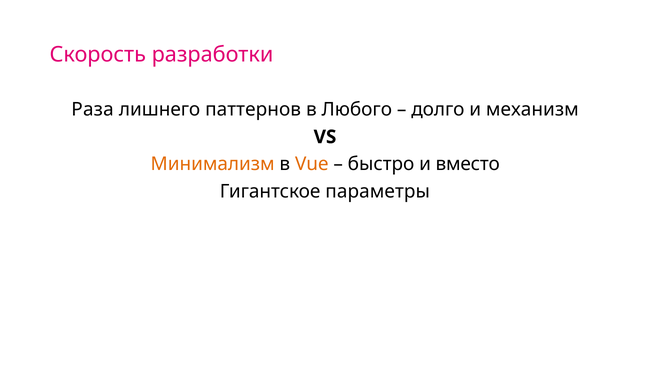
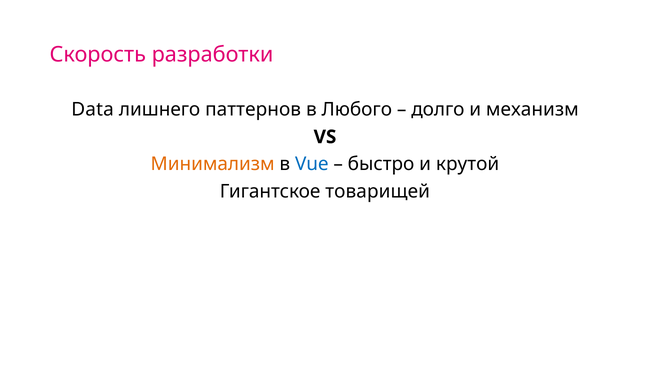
Раза: Раза -> Data
Vue colour: orange -> blue
вместо: вместо -> крутой
параметры: параметры -> товарищей
